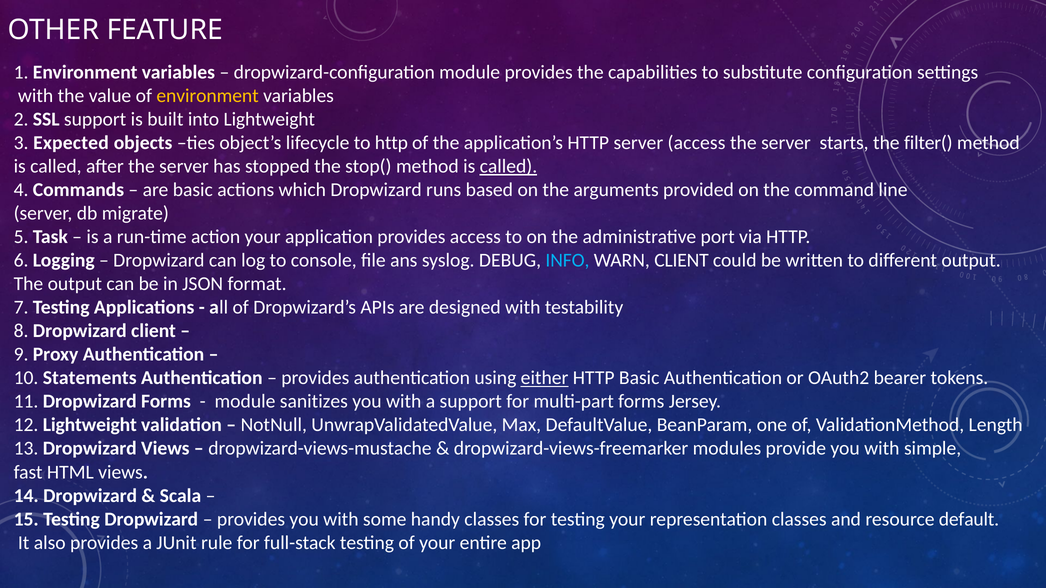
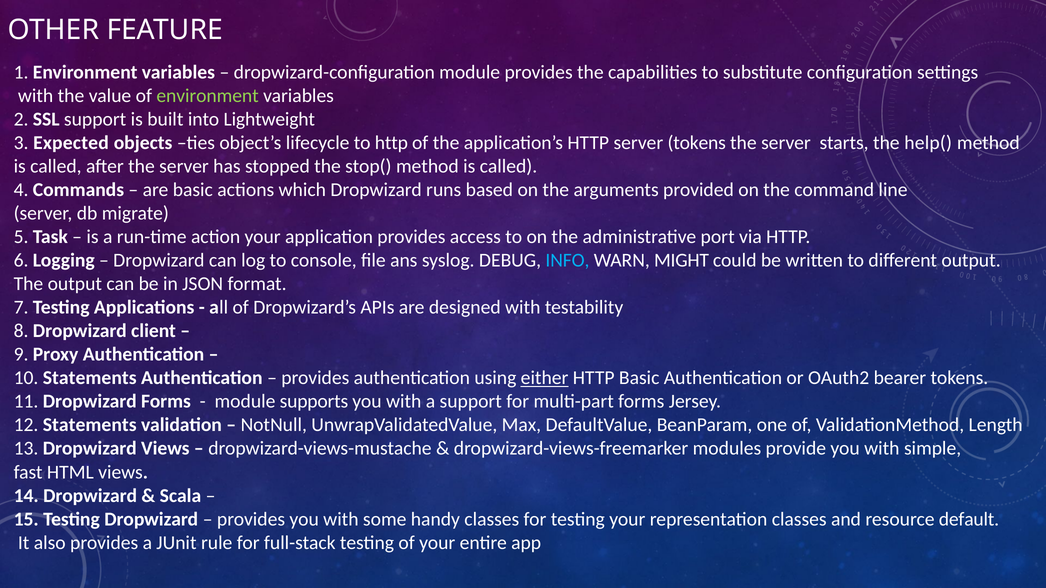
environment at (208, 96) colour: yellow -> light green
server access: access -> tokens
filter(: filter( -> help(
called at (508, 166) underline: present -> none
WARN CLIENT: CLIENT -> MIGHT
sanitizes: sanitizes -> supports
12 Lightweight: Lightweight -> Statements
